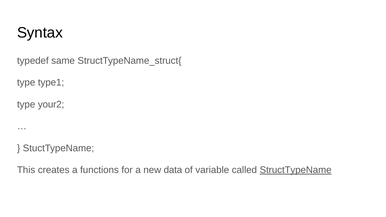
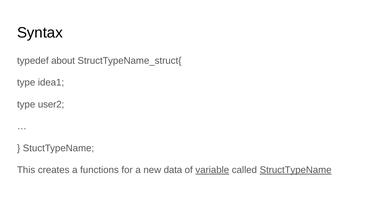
same: same -> about
type1: type1 -> idea1
your2: your2 -> user2
variable underline: none -> present
